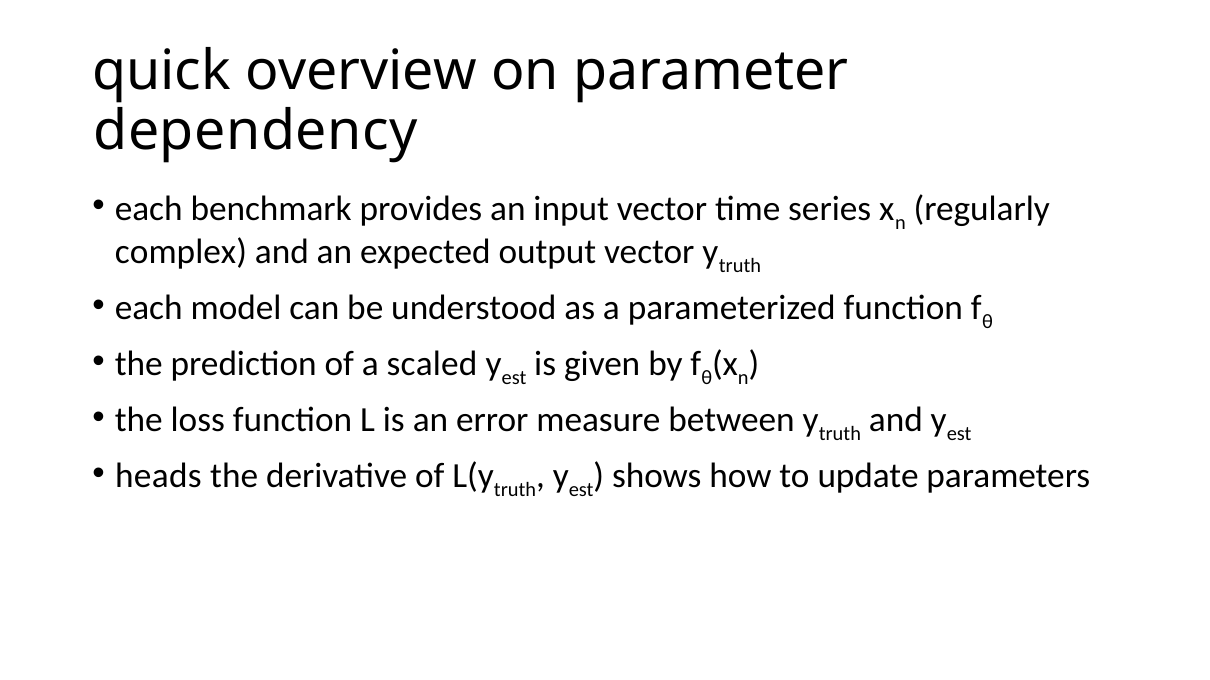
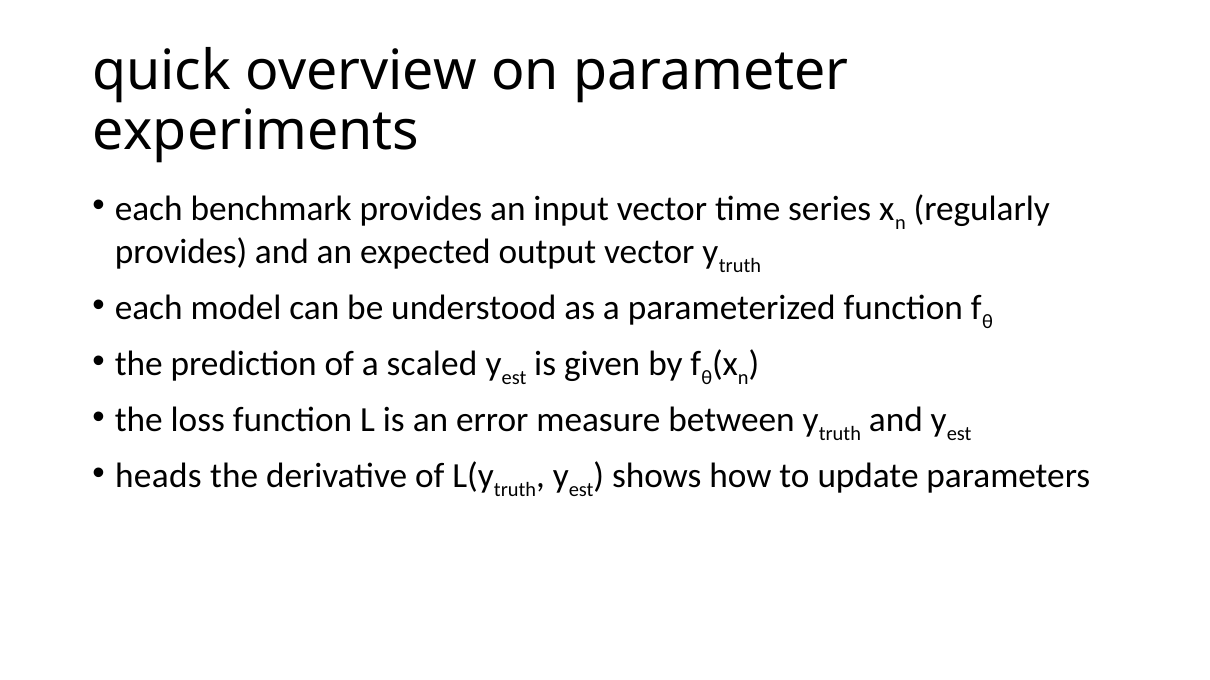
dependency: dependency -> experiments
complex at (181, 252): complex -> provides
